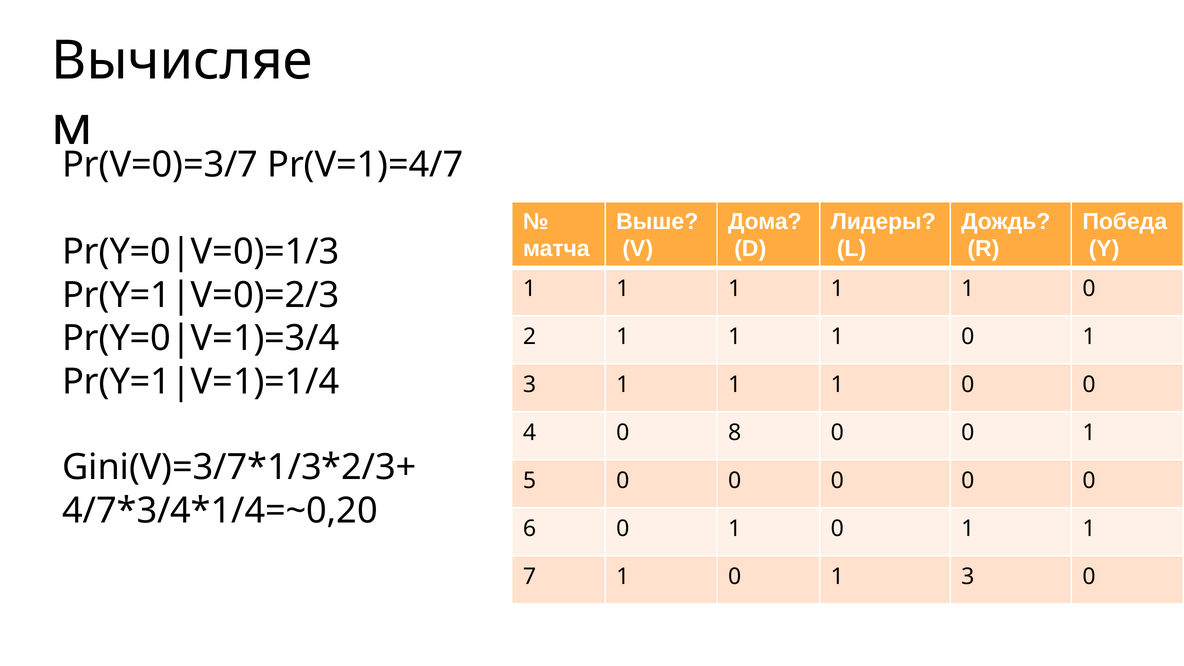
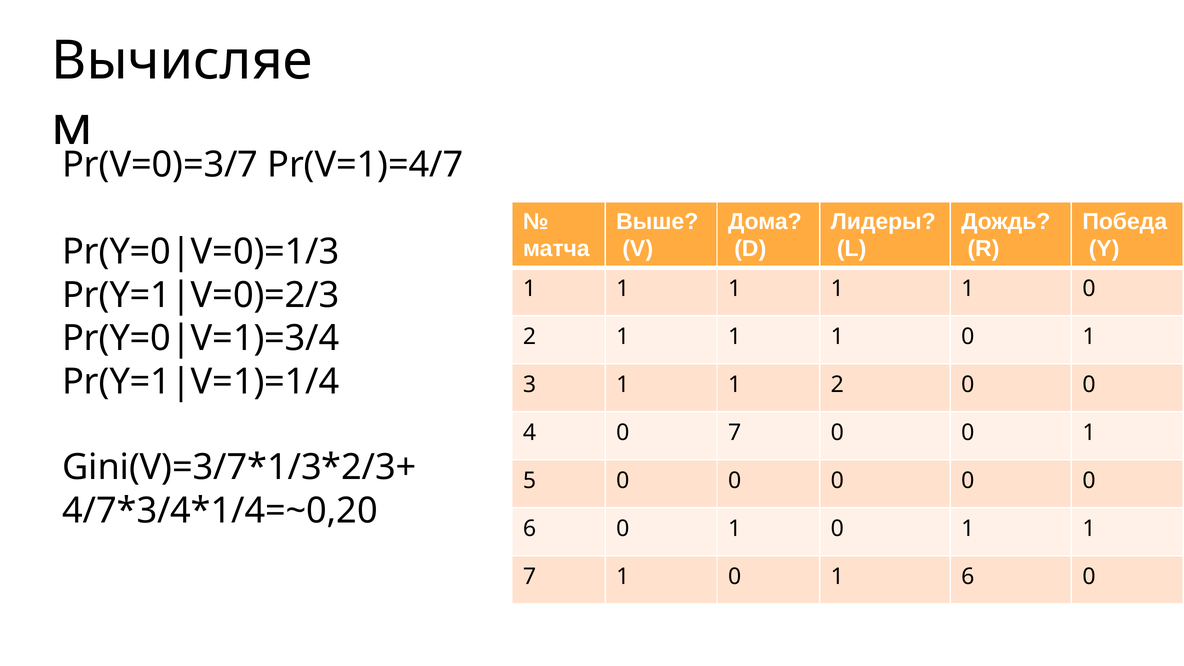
3 1 1 1: 1 -> 2
0 8: 8 -> 7
3 at (968, 577): 3 -> 6
